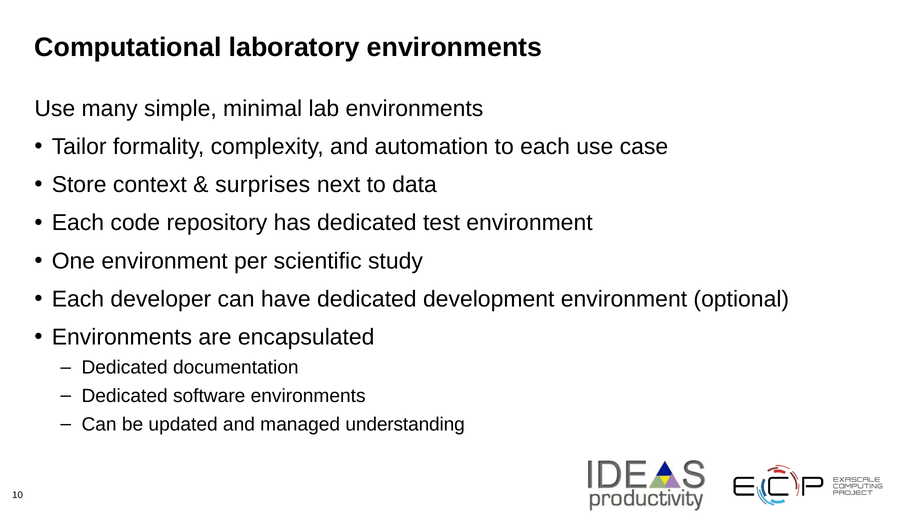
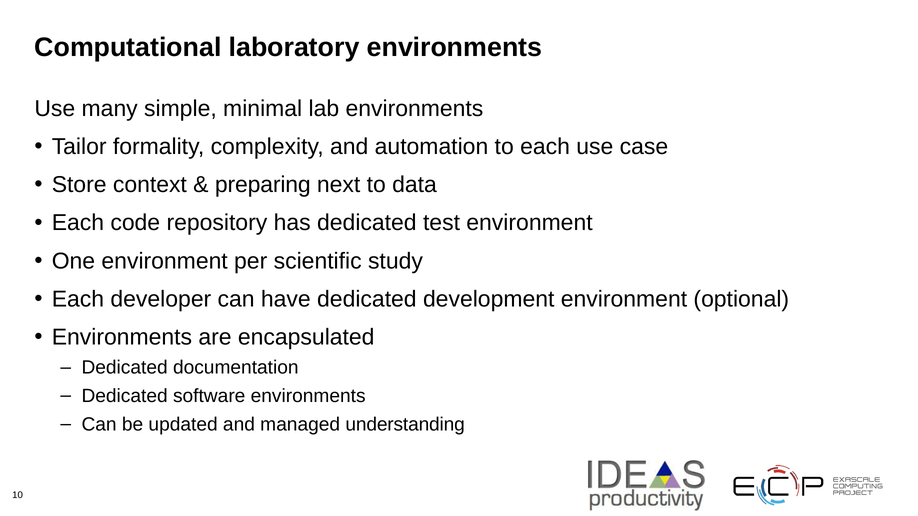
surprises: surprises -> preparing
